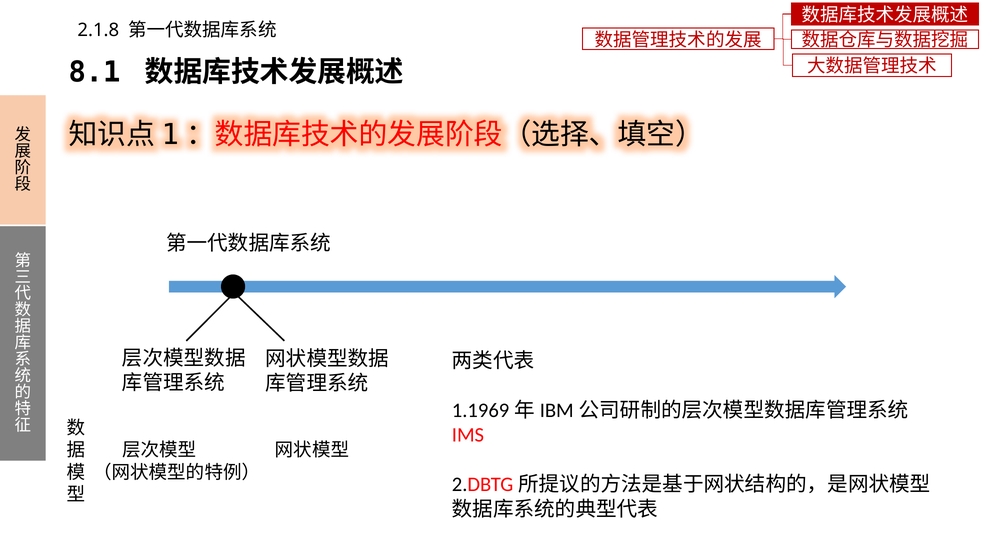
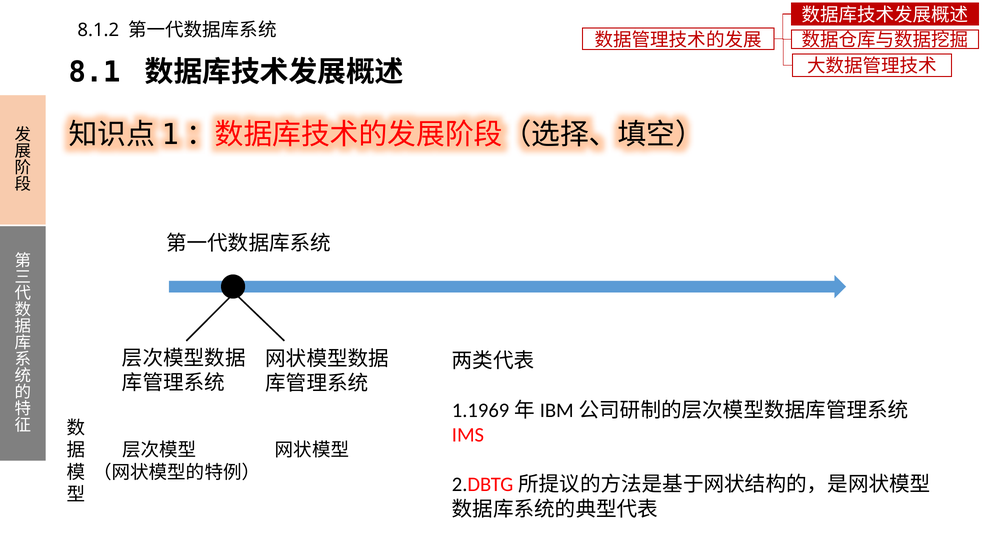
2.1.8: 2.1.8 -> 8.1.2
